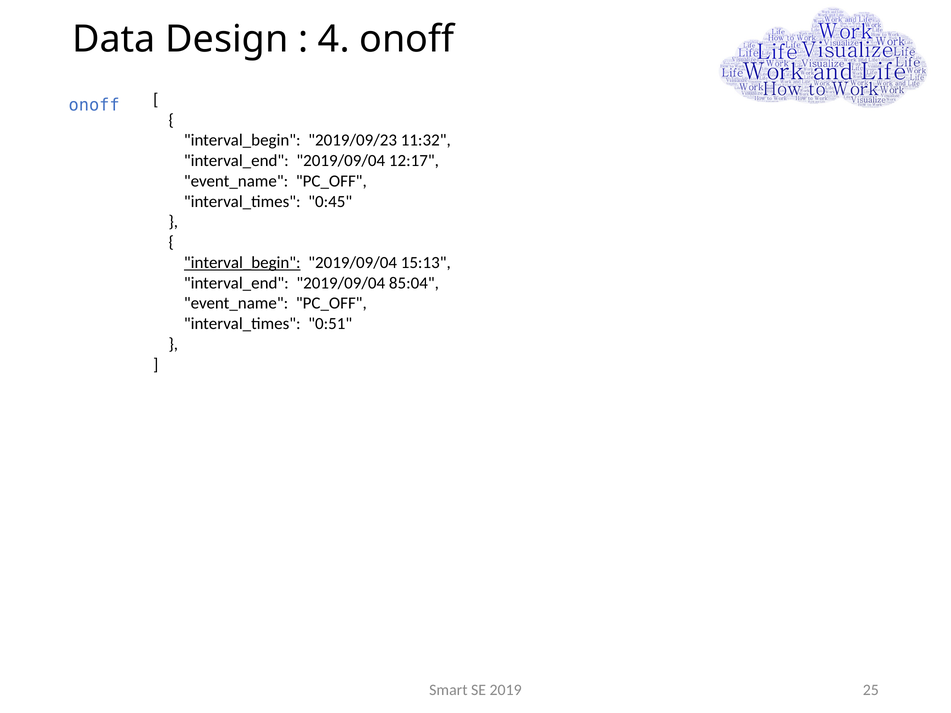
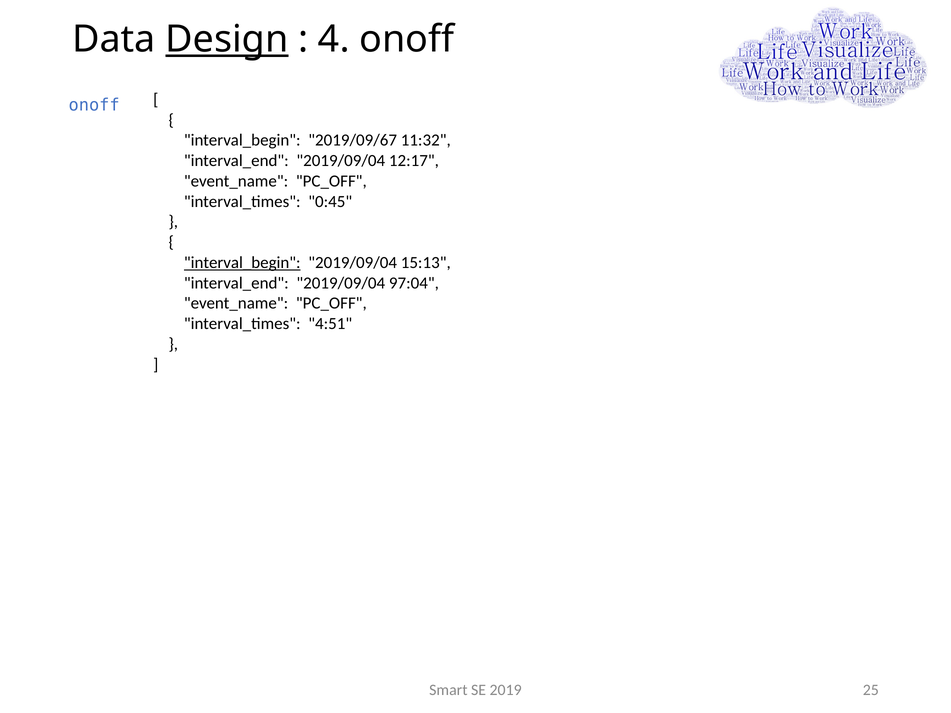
Design underline: none -> present
2019/09/23: 2019/09/23 -> 2019/09/67
85:04: 85:04 -> 97:04
0:51: 0:51 -> 4:51
